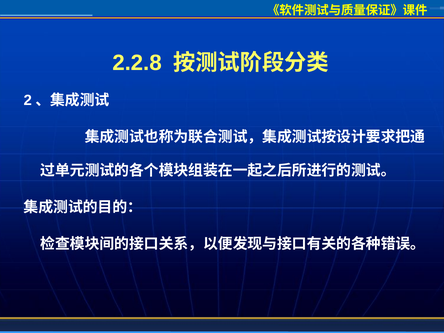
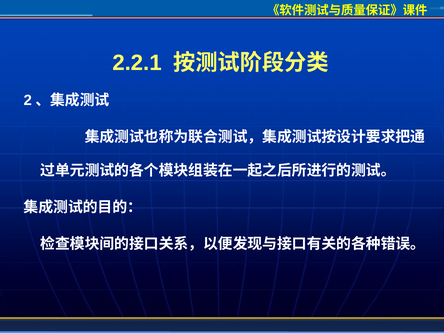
2.2.8: 2.2.8 -> 2.2.1
